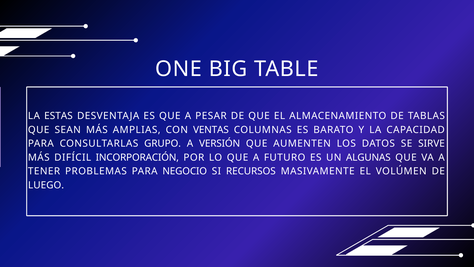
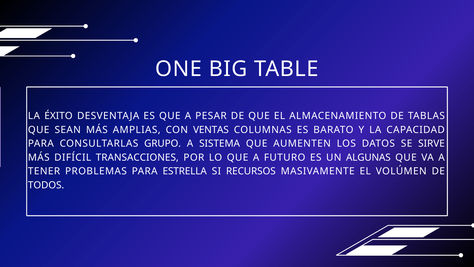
ESTAS: ESTAS -> ÉXITO
VERSIÓN: VERSIÓN -> SISTEMA
INCORPORACIÓN: INCORPORACIÓN -> TRANSACCIONES
NEGOCIO: NEGOCIO -> ESTRELLA
LUEGO: LUEGO -> TODOS
